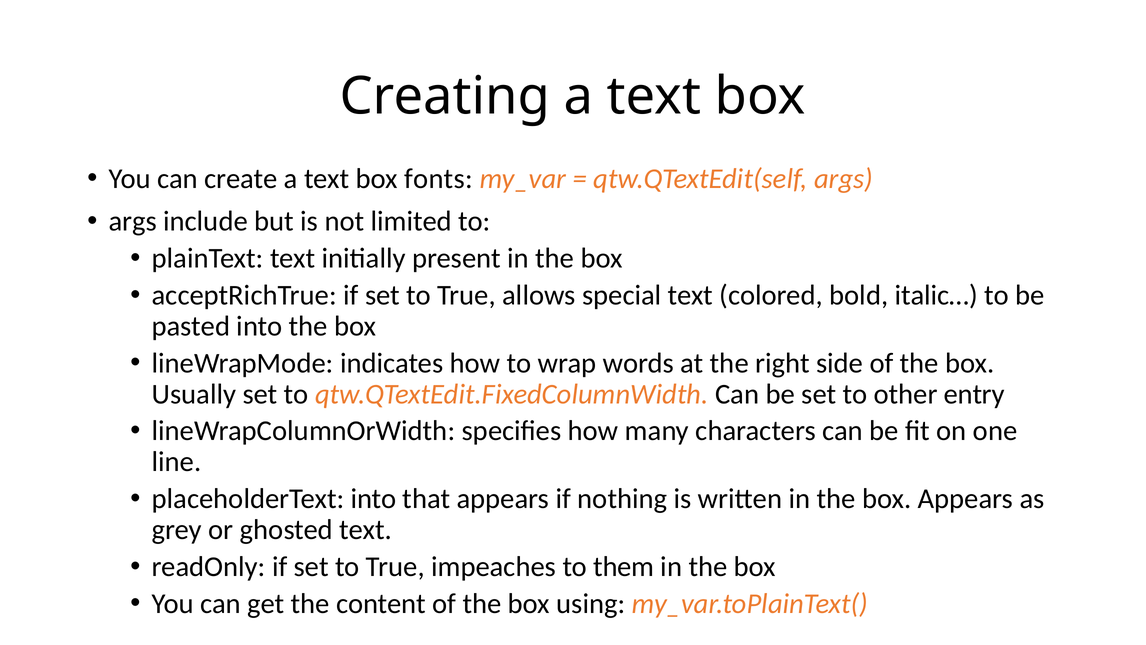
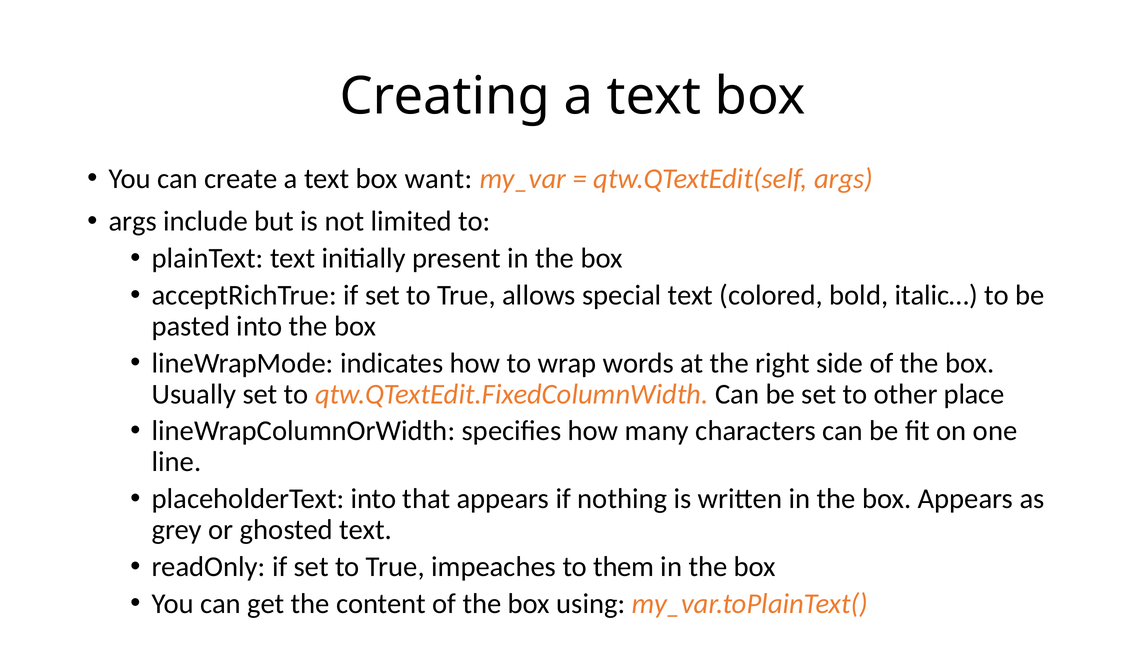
fonts: fonts -> want
entry: entry -> place
